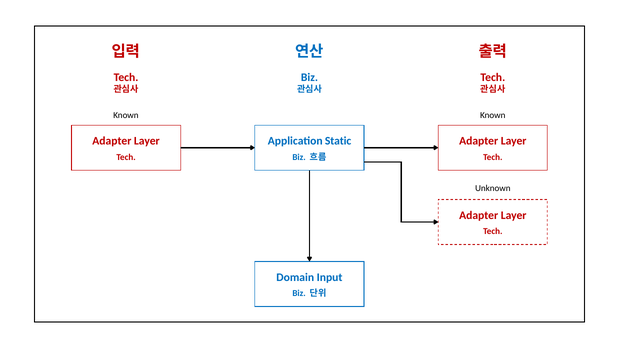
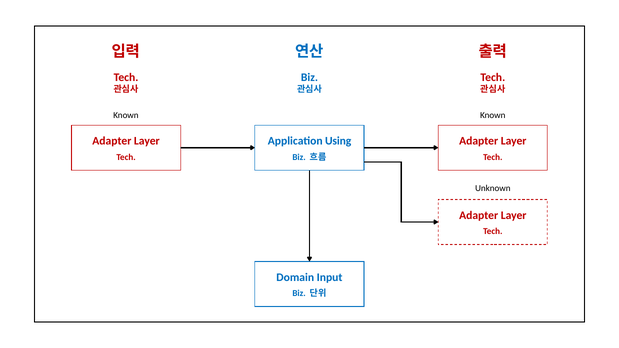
Static: Static -> Using
